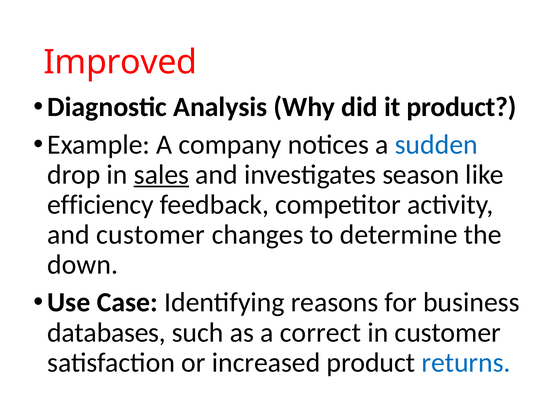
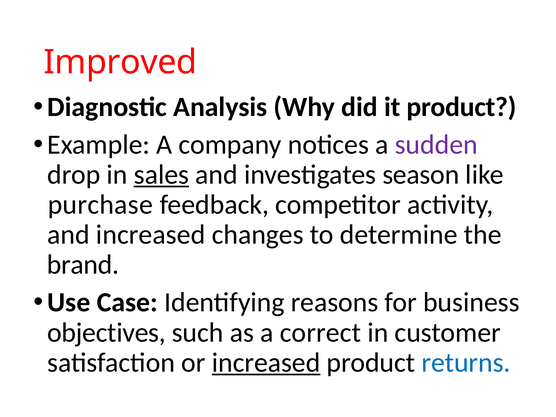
sudden colour: blue -> purple
efficiency: efficiency -> purchase
and customer: customer -> increased
down: down -> brand
databases: databases -> objectives
increased at (266, 363) underline: none -> present
